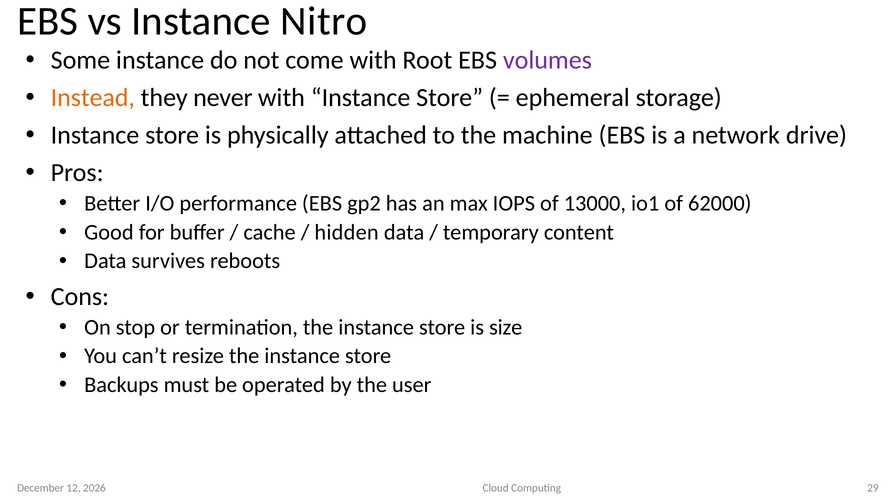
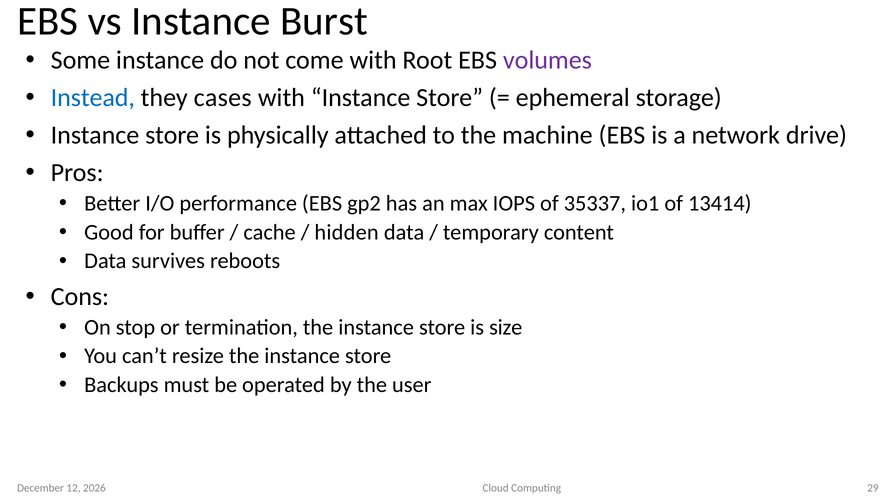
Nitro: Nitro -> Burst
Instead colour: orange -> blue
never: never -> cases
13000: 13000 -> 35337
62000: 62000 -> 13414
